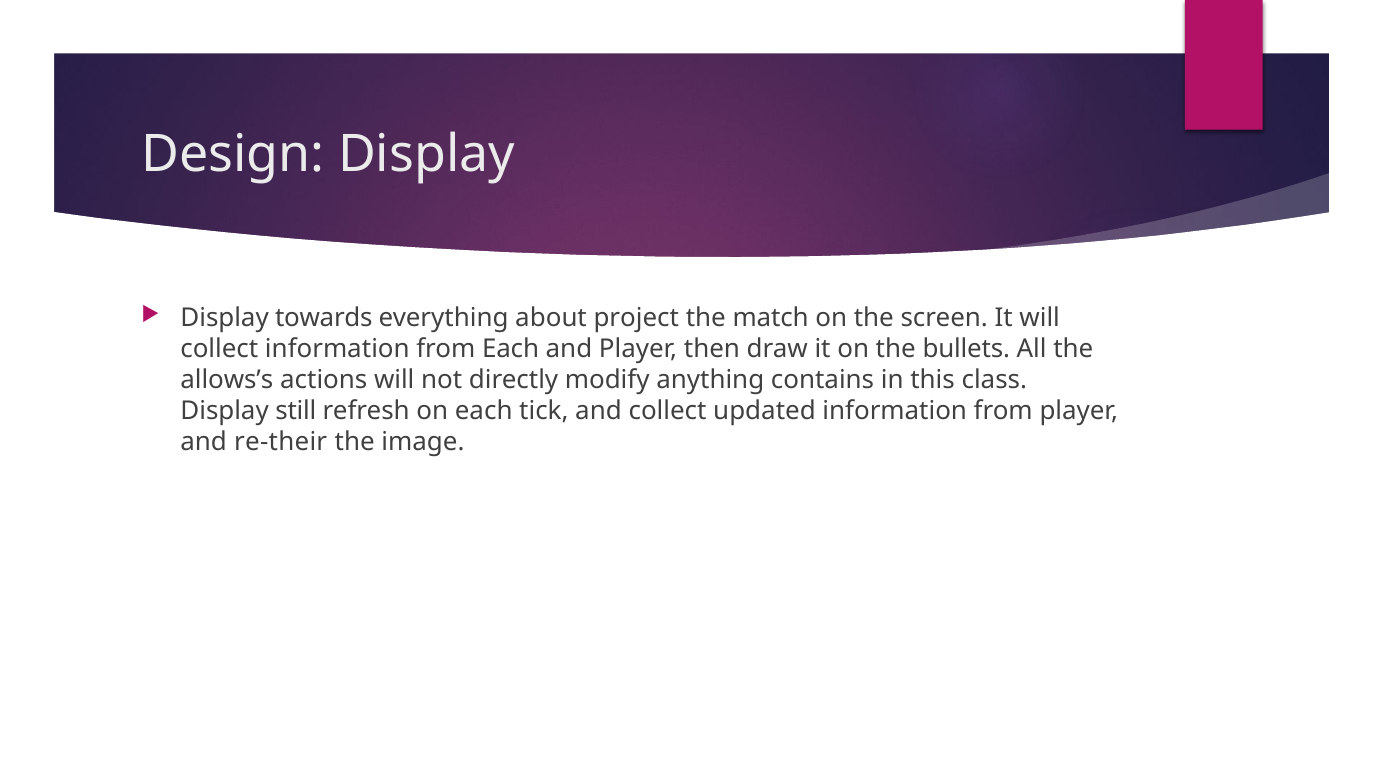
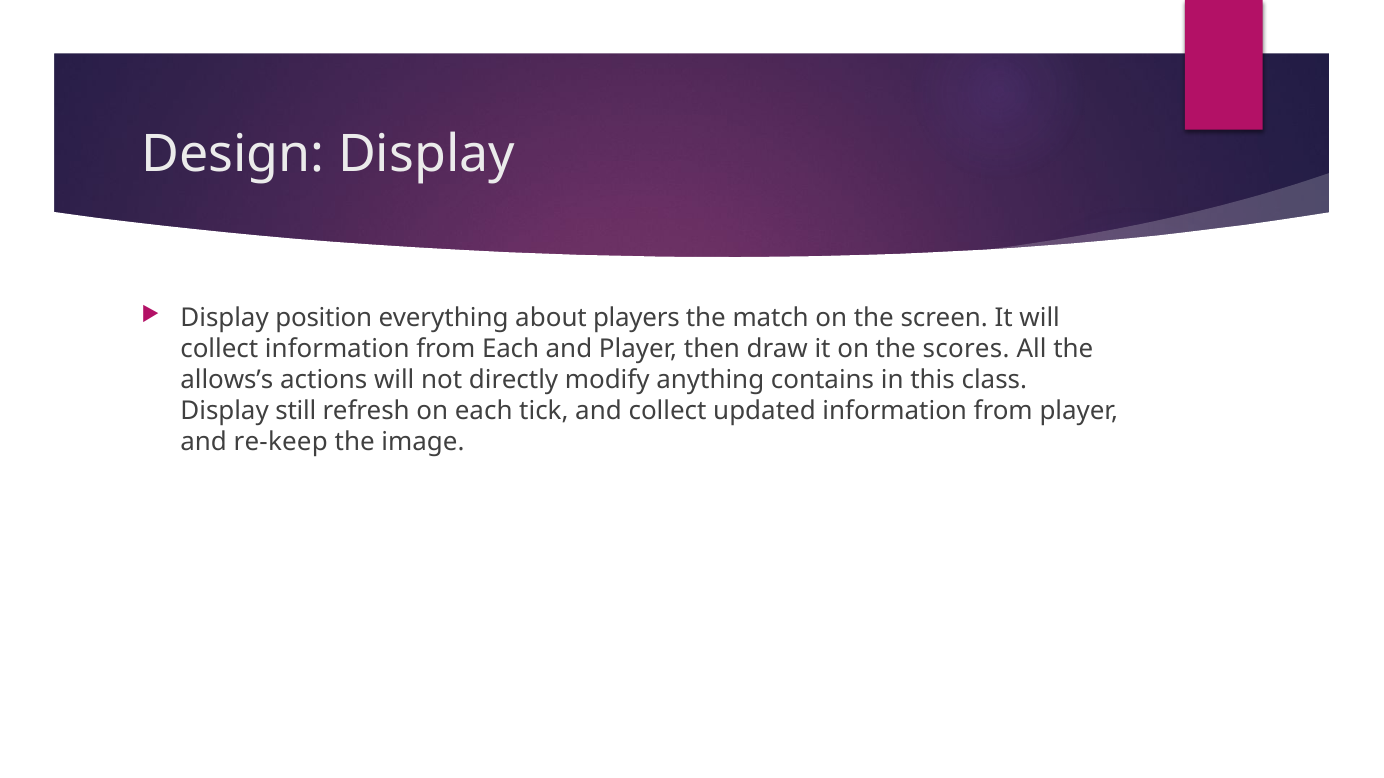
towards: towards -> position
project: project -> players
bullets: bullets -> scores
re-their: re-their -> re-keep
